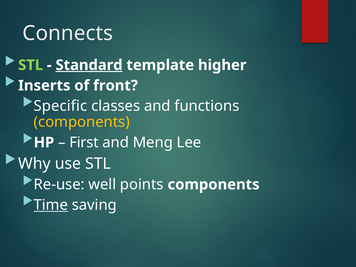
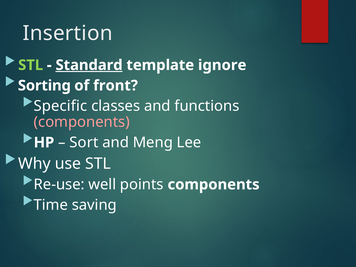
Connects: Connects -> Insertion
higher: higher -> ignore
Inserts: Inserts -> Sorting
components at (82, 122) colour: yellow -> pink
First: First -> Sort
Time underline: present -> none
